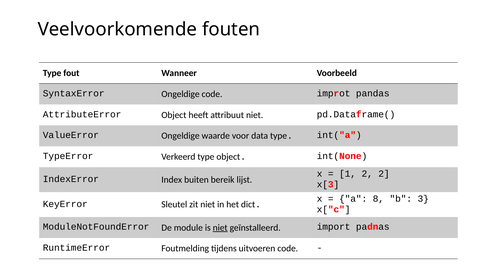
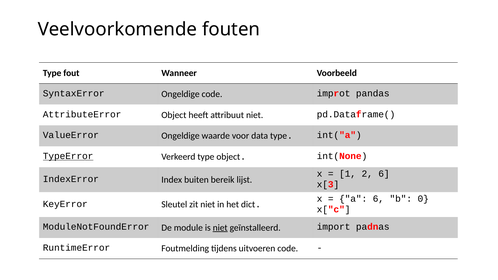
TypeError underline: none -> present
2 2: 2 -> 6
a 8: 8 -> 6
3: 3 -> 0
